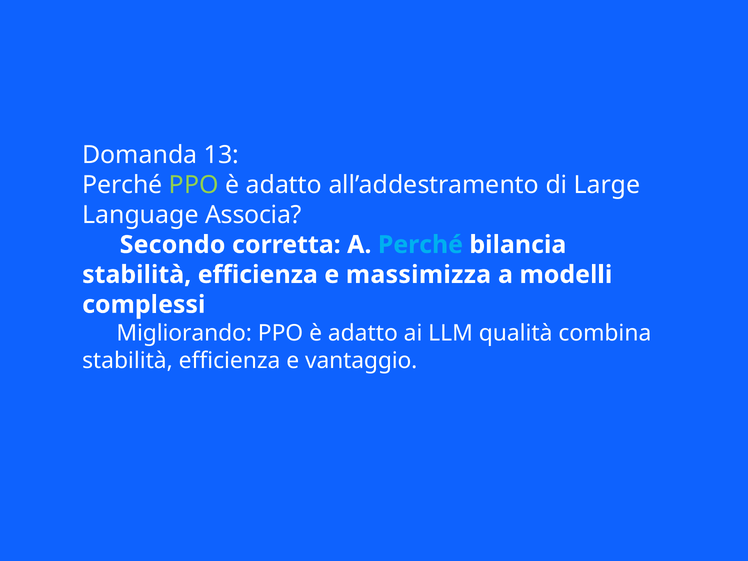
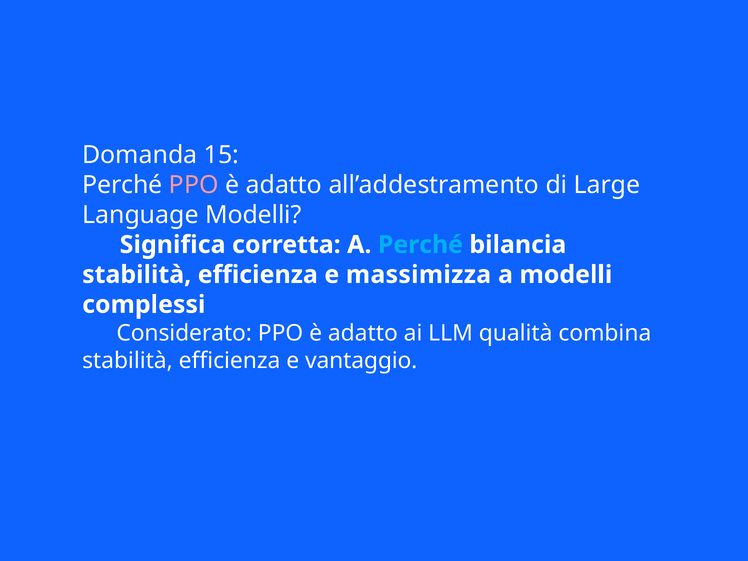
13: 13 -> 15
PPO at (194, 185) colour: light green -> pink
Language Associa: Associa -> Modelli
Secondo: Secondo -> Significa
Migliorando: Migliorando -> Considerato
